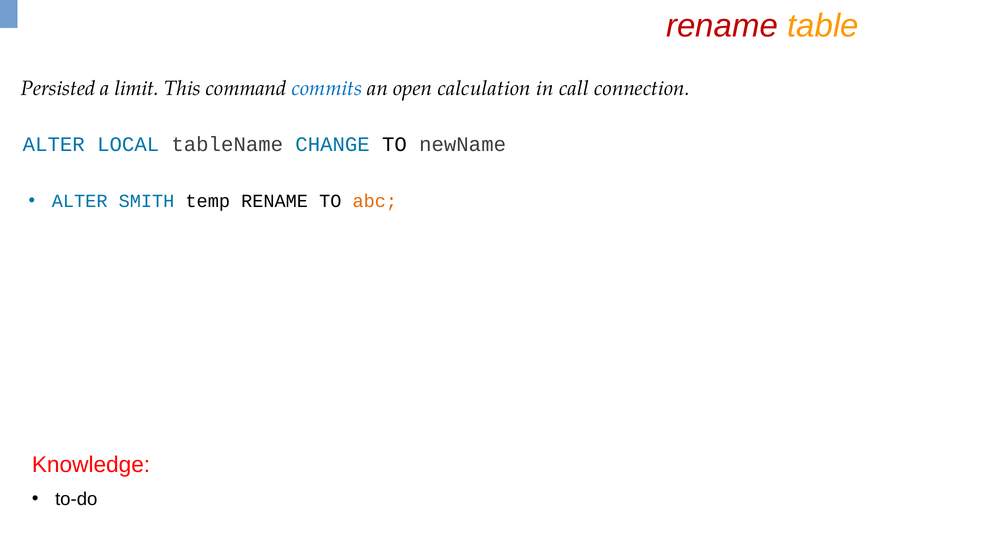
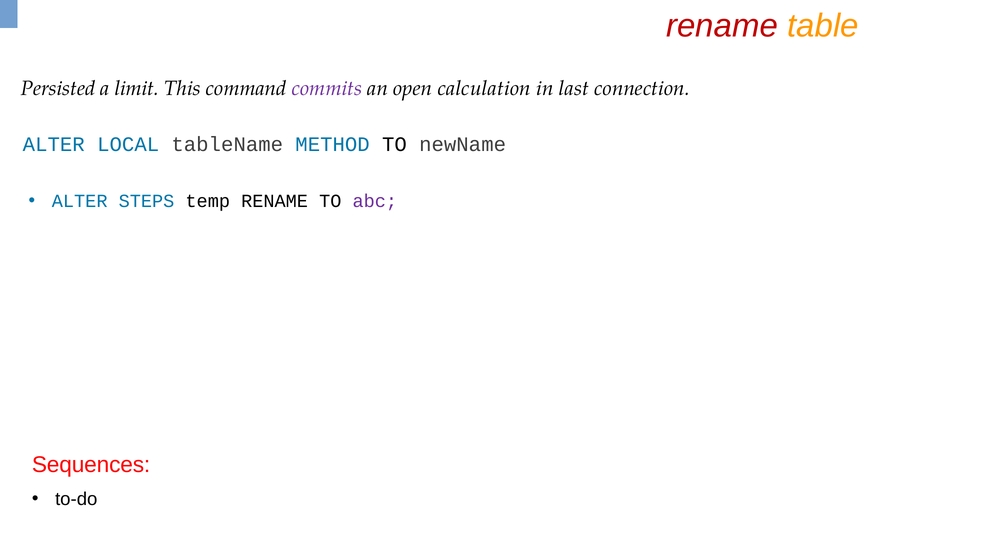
commits colour: blue -> purple
call: call -> last
CHANGE: CHANGE -> METHOD
SMITH: SMITH -> STEPS
abc colour: orange -> purple
Knowledge: Knowledge -> Sequences
